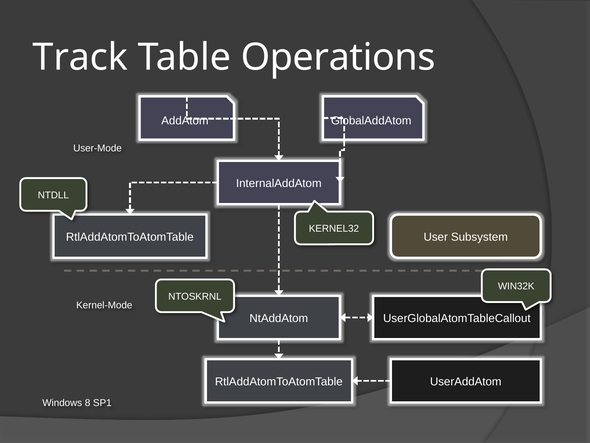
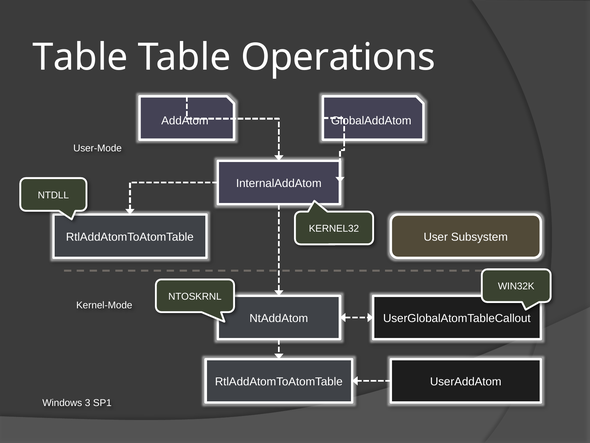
Track at (80, 57): Track -> Table
8: 8 -> 3
